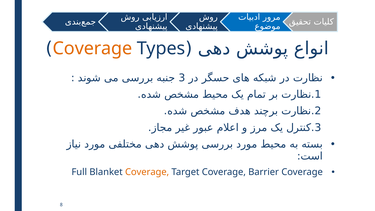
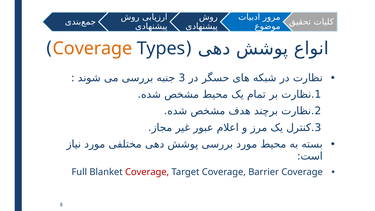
Coverage at (147, 172) colour: orange -> red
